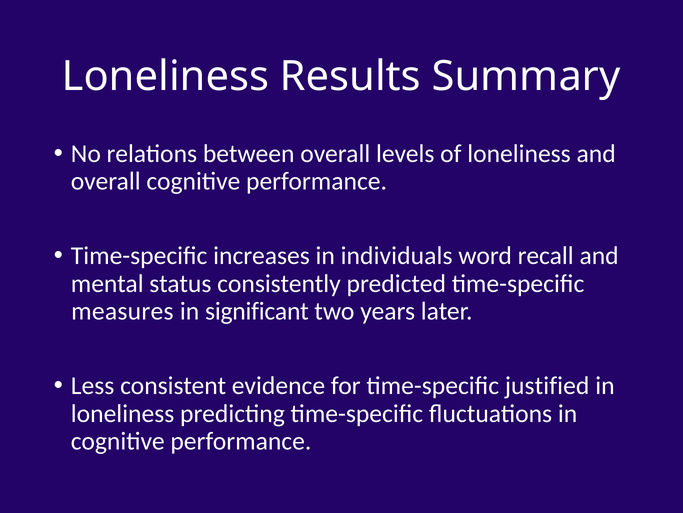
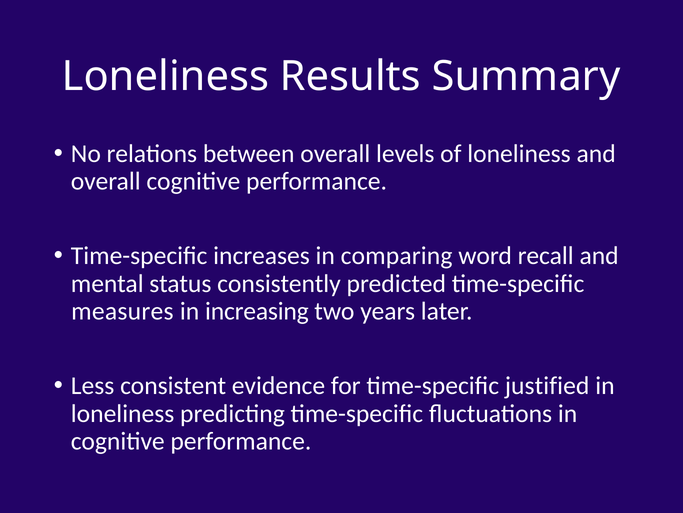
individuals: individuals -> comparing
significant: significant -> increasing
